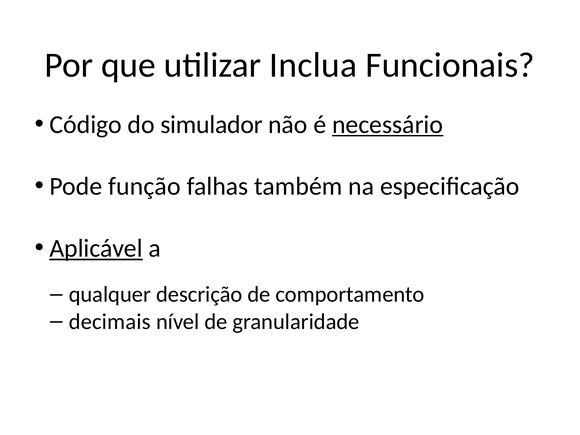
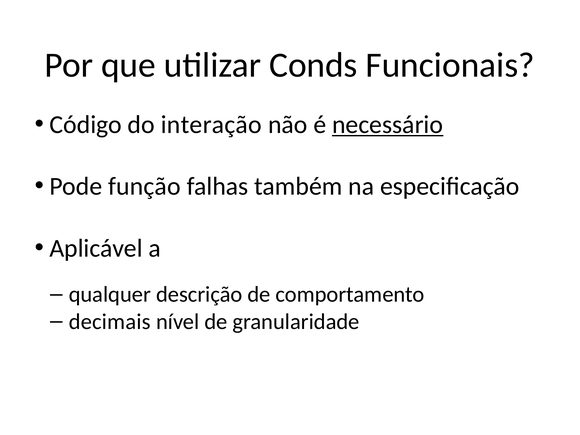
Inclua: Inclua -> Conds
simulador: simulador -> interação
Aplicável underline: present -> none
